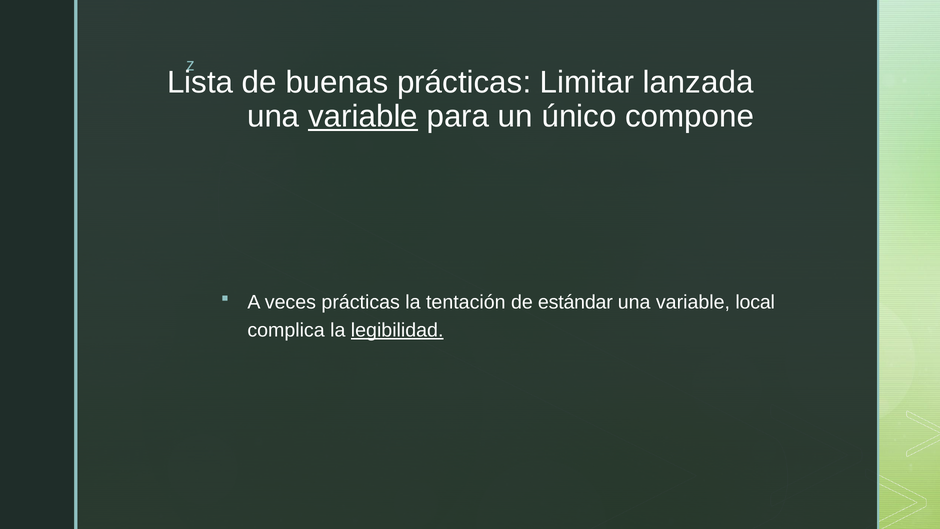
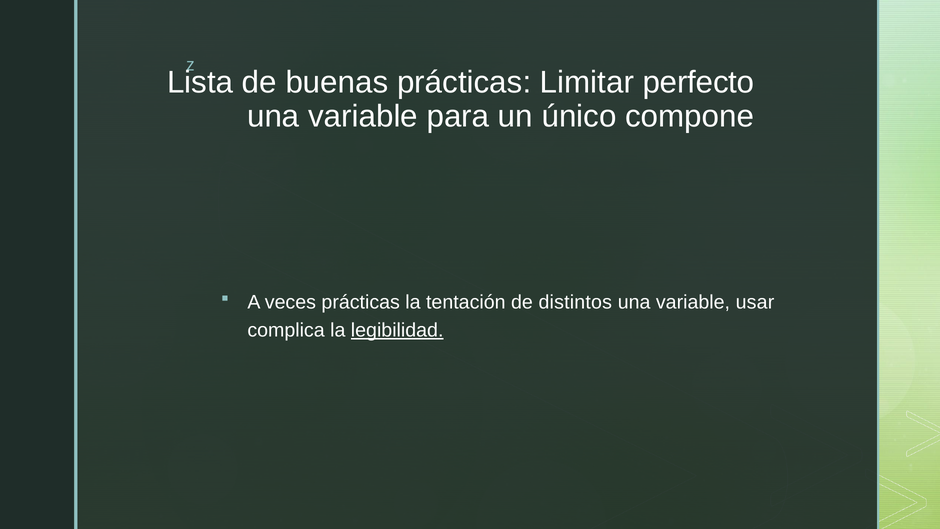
lanzada: lanzada -> perfecto
variable at (363, 116) underline: present -> none
estándar: estándar -> distintos
local: local -> usar
